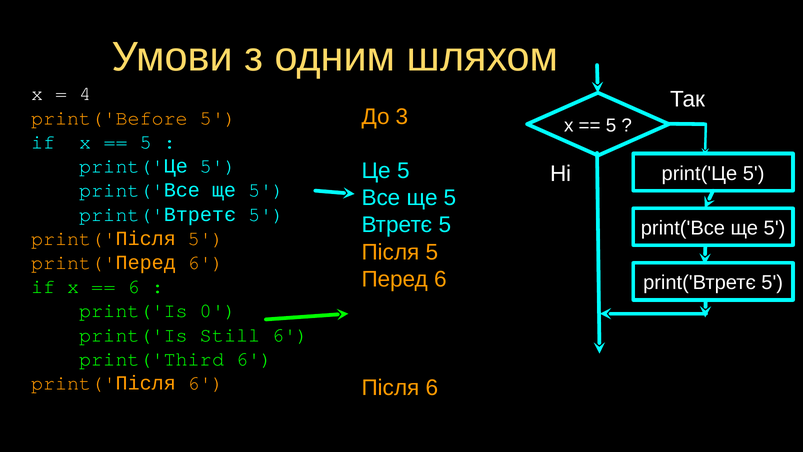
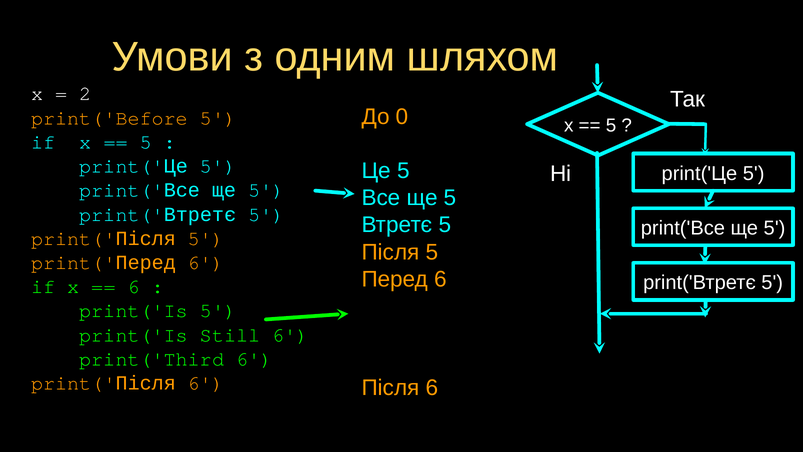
4: 4 -> 2
3: 3 -> 0
print('Is 0: 0 -> 5
